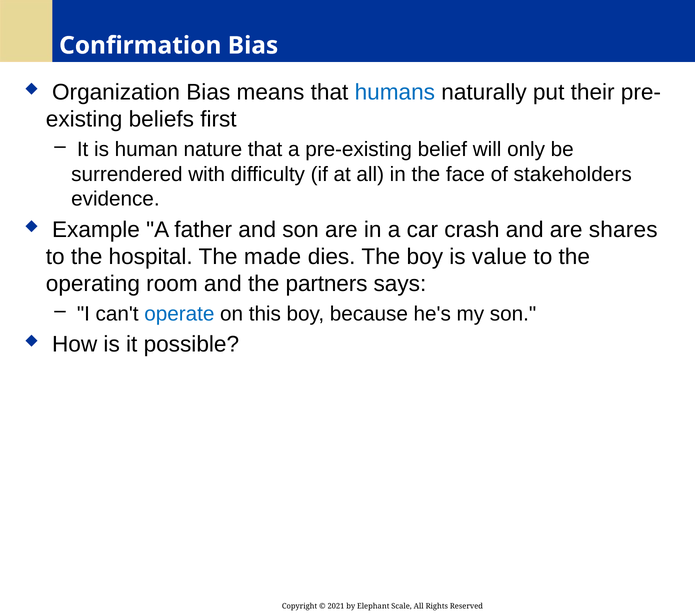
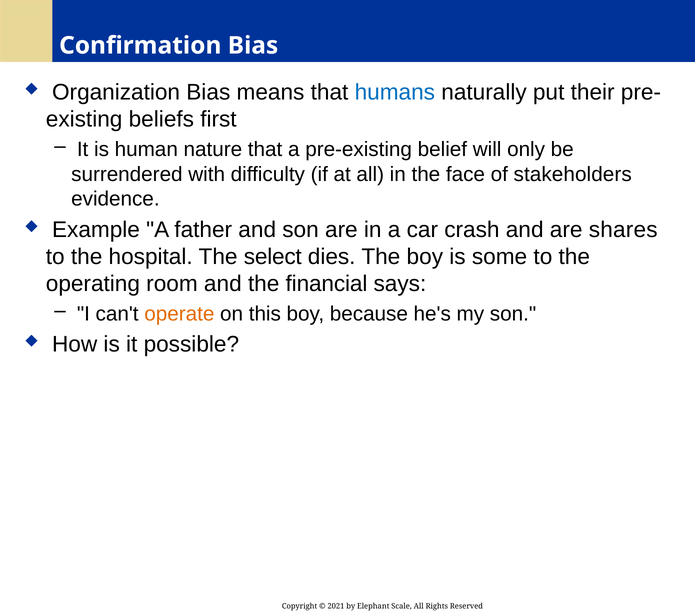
made: made -> select
value: value -> some
partners: partners -> financial
operate colour: blue -> orange
